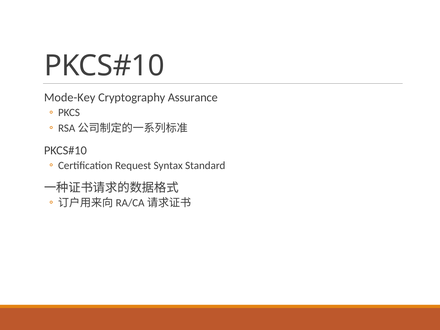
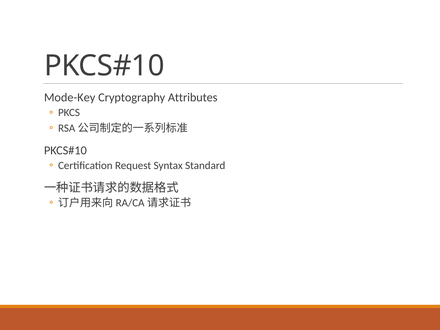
Assurance: Assurance -> Attributes
